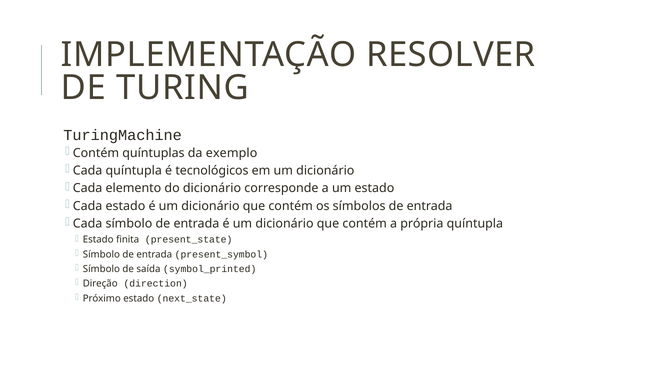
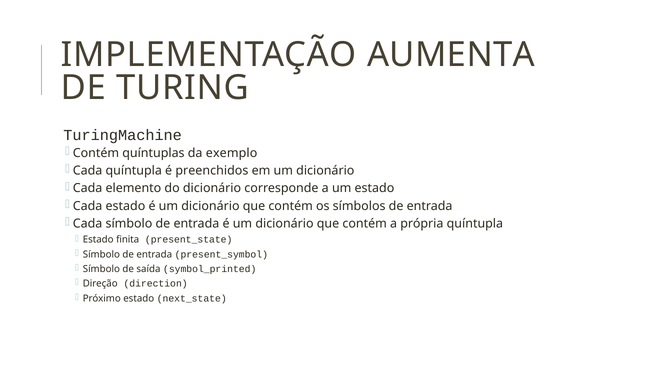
RESOLVER: RESOLVER -> AUMENTA
tecnológicos: tecnológicos -> preenchidos
